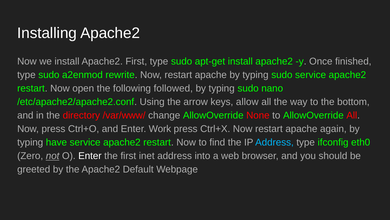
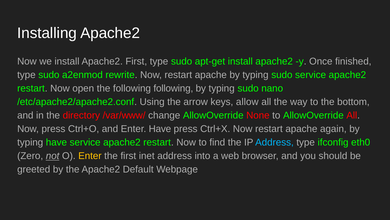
following followed: followed -> following
Enter Work: Work -> Have
Enter at (90, 155) colour: white -> yellow
